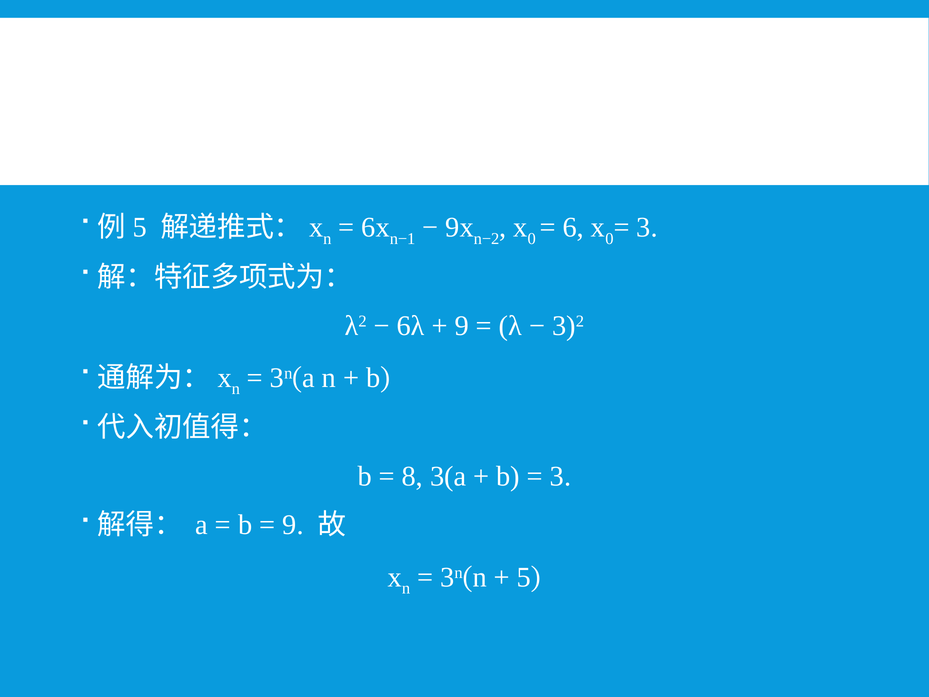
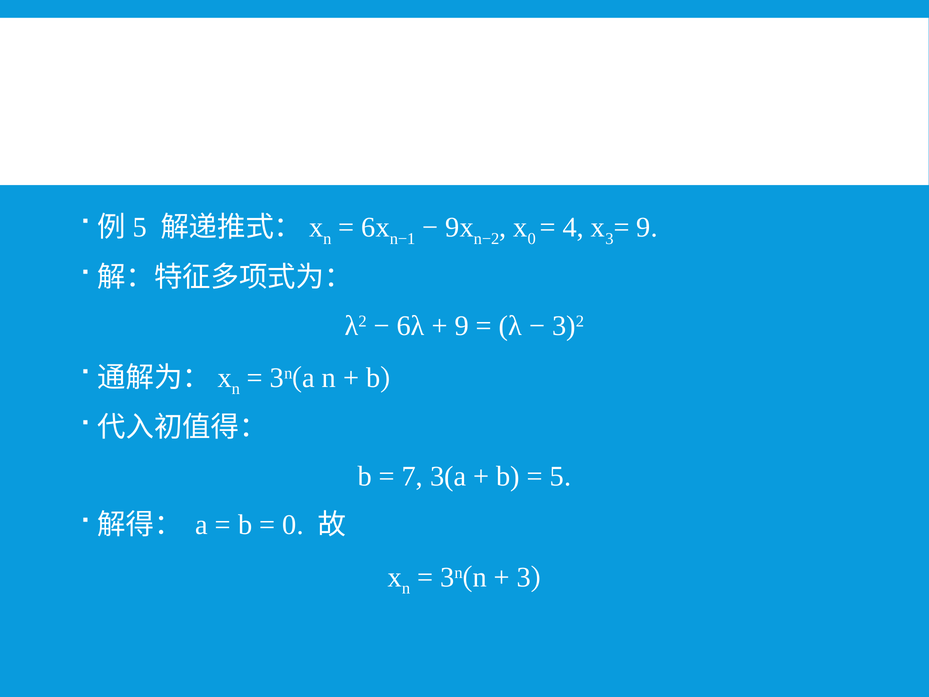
6: 6 -> 4
0 at (609, 239): 0 -> 3
3 at (647, 228): 3 -> 9
8: 8 -> 7
3 at (561, 476): 3 -> 5
9 at (293, 525): 9 -> 0
5 at (524, 577): 5 -> 3
